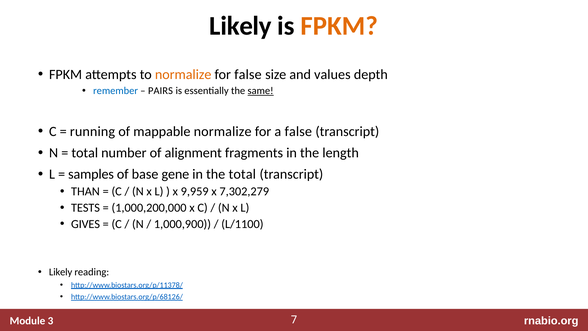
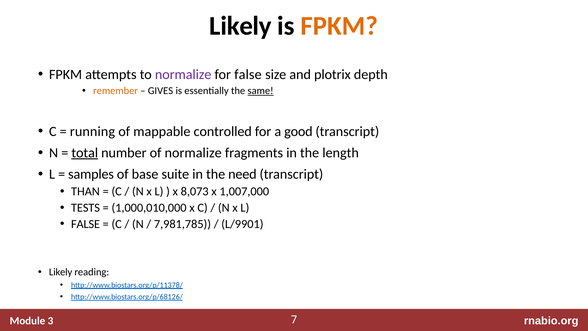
normalize at (183, 74) colour: orange -> purple
values: values -> plotrix
remember colour: blue -> orange
PAIRS: PAIRS -> GIVES
mappable normalize: normalize -> controlled
a false: false -> good
total at (85, 153) underline: none -> present
of alignment: alignment -> normalize
gene: gene -> suite
the total: total -> need
9,959: 9,959 -> 8,073
7,302,279: 7,302,279 -> 1,007,000
1,000,200,000: 1,000,200,000 -> 1,000,010,000
GIVES at (86, 224): GIVES -> FALSE
1,000,900: 1,000,900 -> 7,981,785
L/1100: L/1100 -> L/9901
